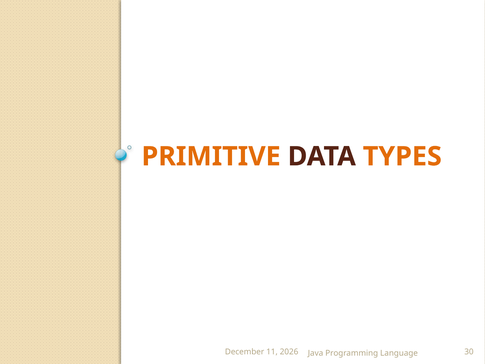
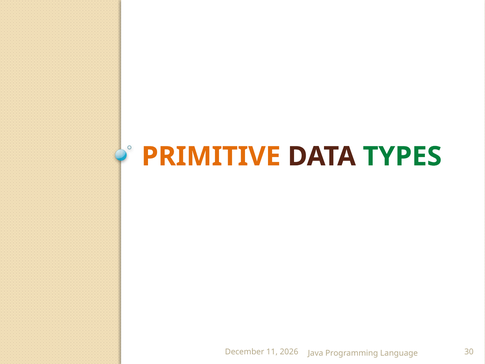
TYPES colour: orange -> green
